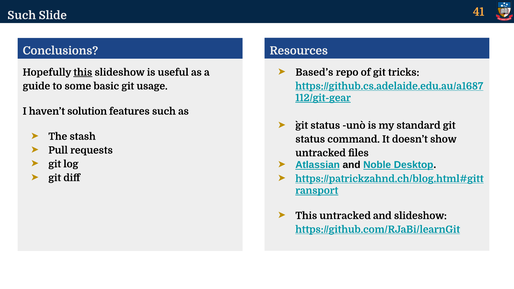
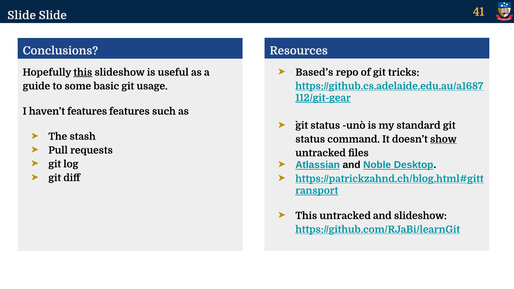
Such at (22, 15): Such -> Slide
haven’t solution: solution -> features
show underline: none -> present
